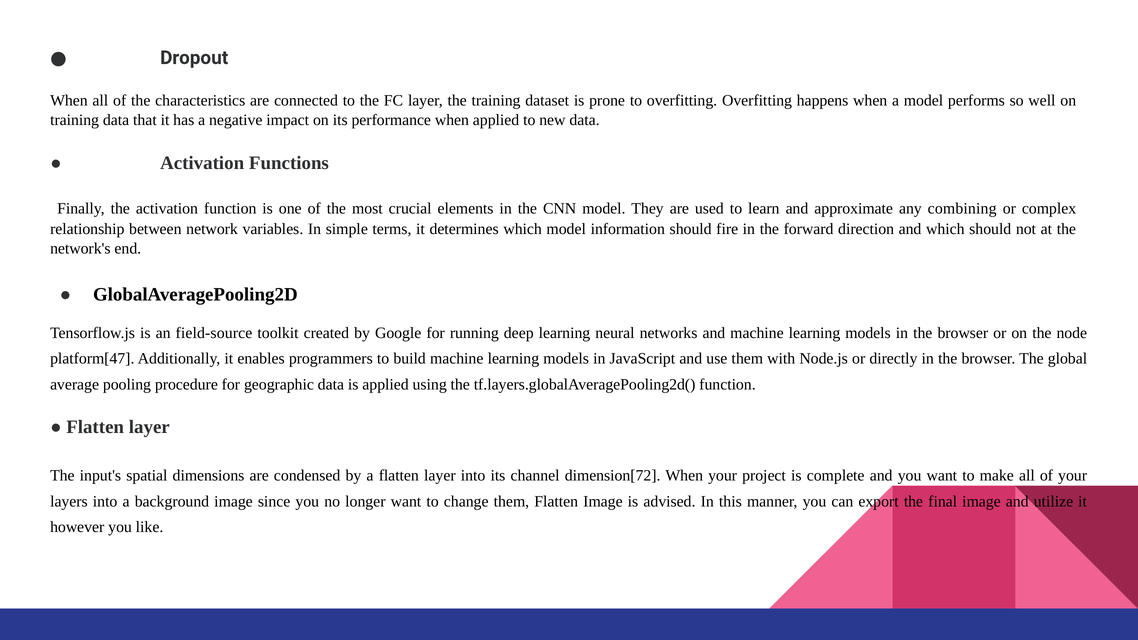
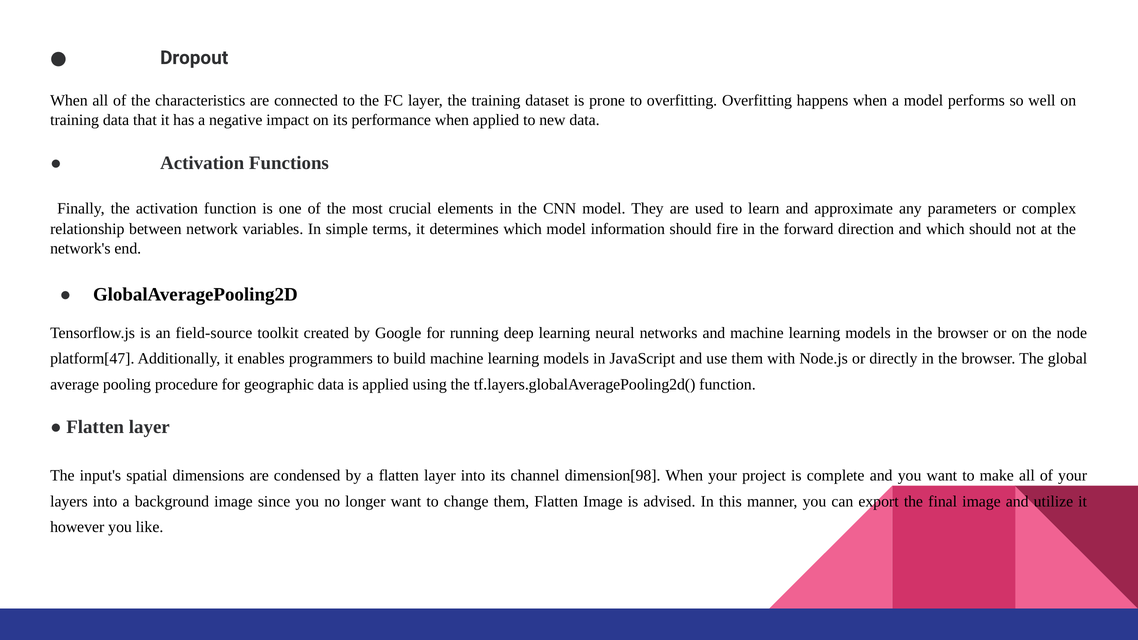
combining: combining -> parameters
dimension[72: dimension[72 -> dimension[98
